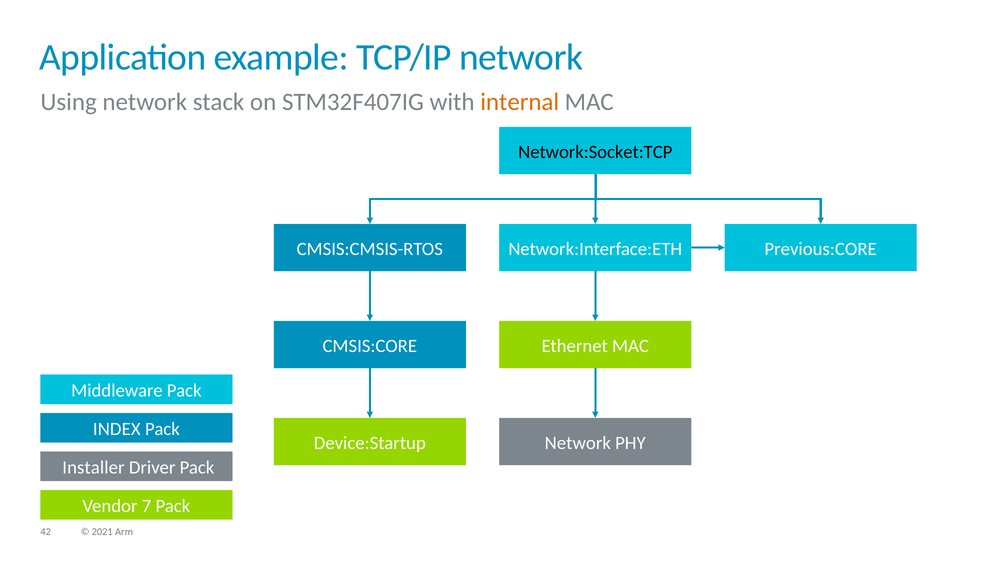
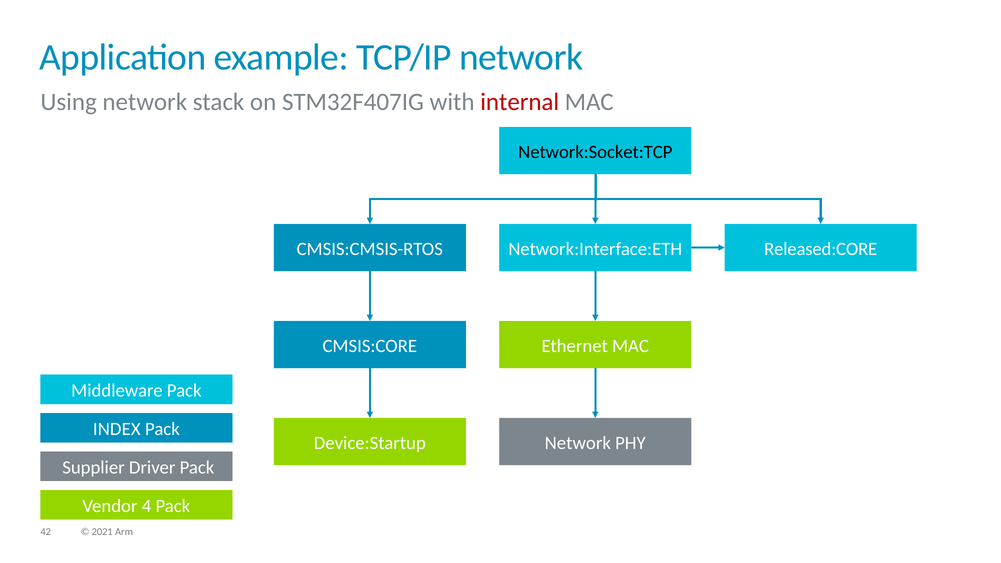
internal colour: orange -> red
Previous:CORE: Previous:CORE -> Released:CORE
Installer: Installer -> Supplier
7: 7 -> 4
